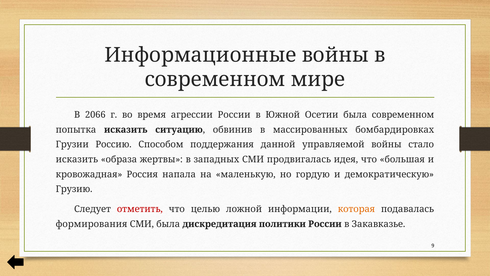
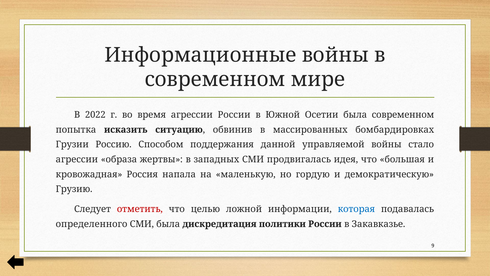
2066: 2066 -> 2022
исказить at (77, 159): исказить -> агрессии
которая colour: orange -> blue
формирования: формирования -> определенного
